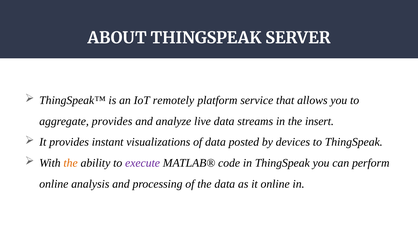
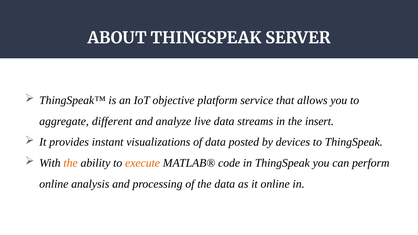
remotely: remotely -> objective
aggregate provides: provides -> different
execute colour: purple -> orange
